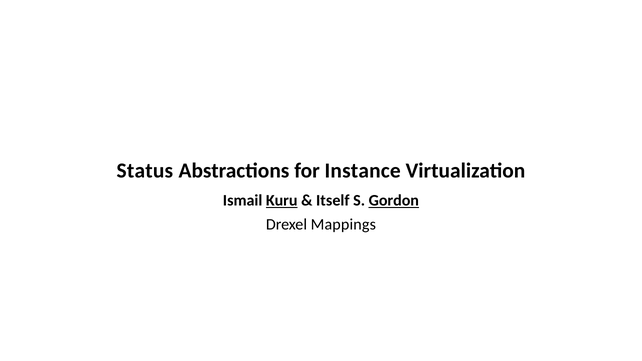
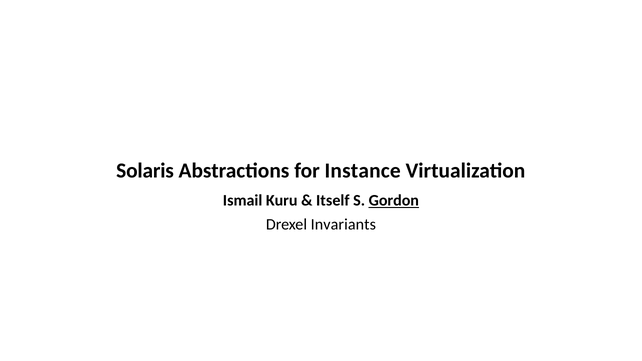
Status: Status -> Solaris
Kuru underline: present -> none
Mappings: Mappings -> Invariants
